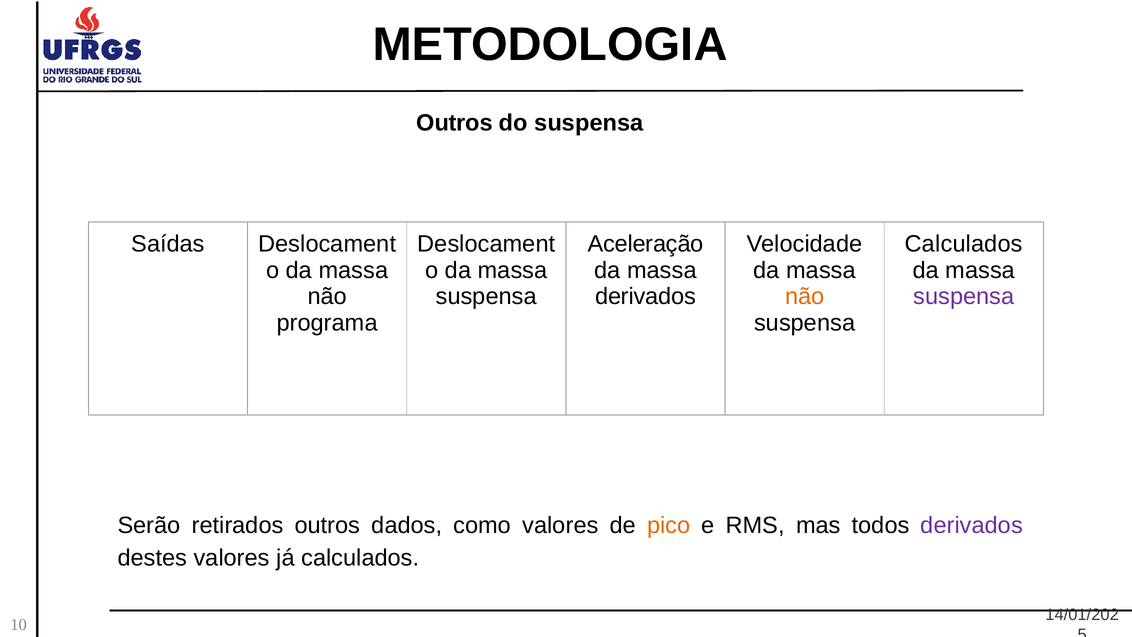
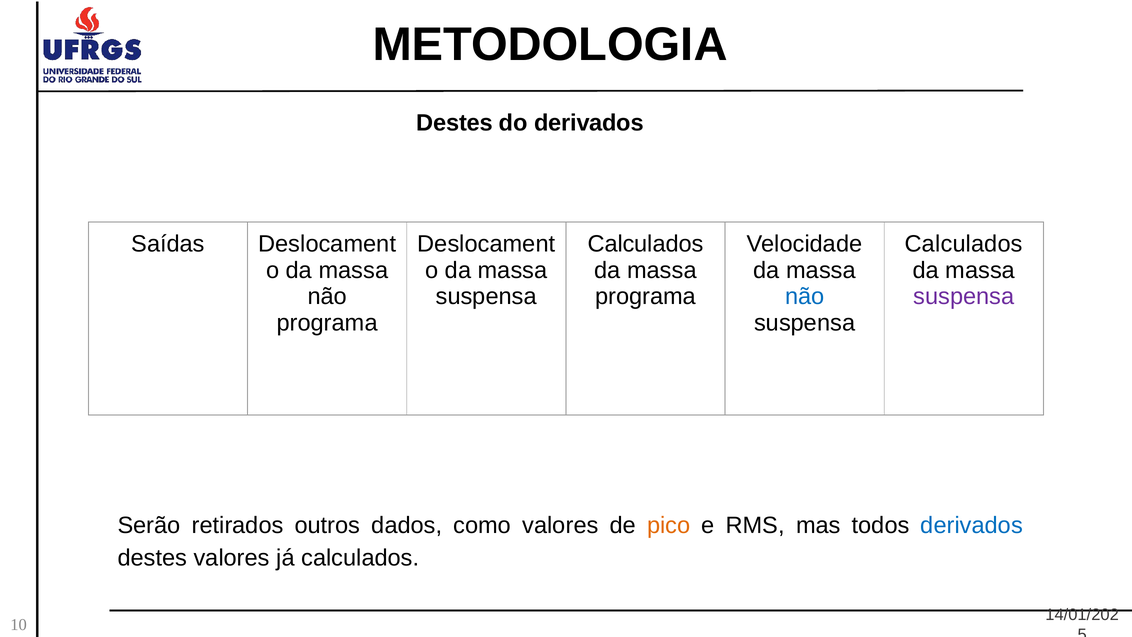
Outros at (455, 123): Outros -> Destes
do suspensa: suspensa -> derivados
Aceleração at (646, 244): Aceleração -> Calculados
derivados at (646, 296): derivados -> programa
não at (805, 296) colour: orange -> blue
derivados at (972, 525) colour: purple -> blue
